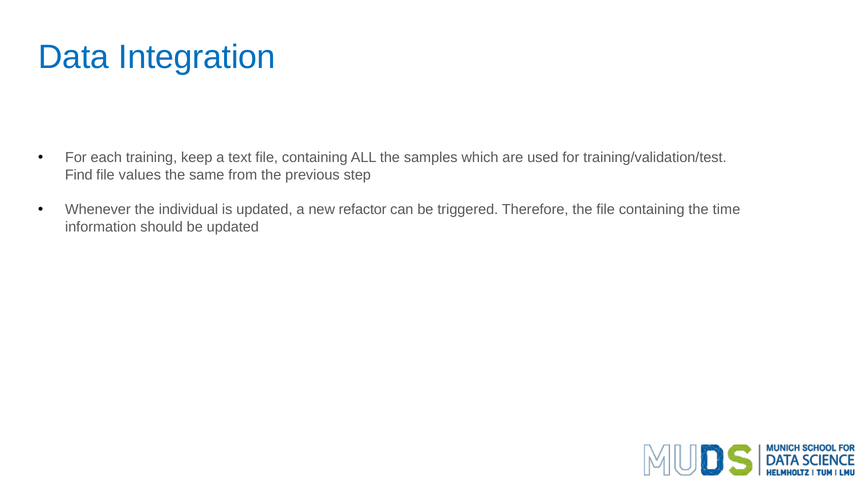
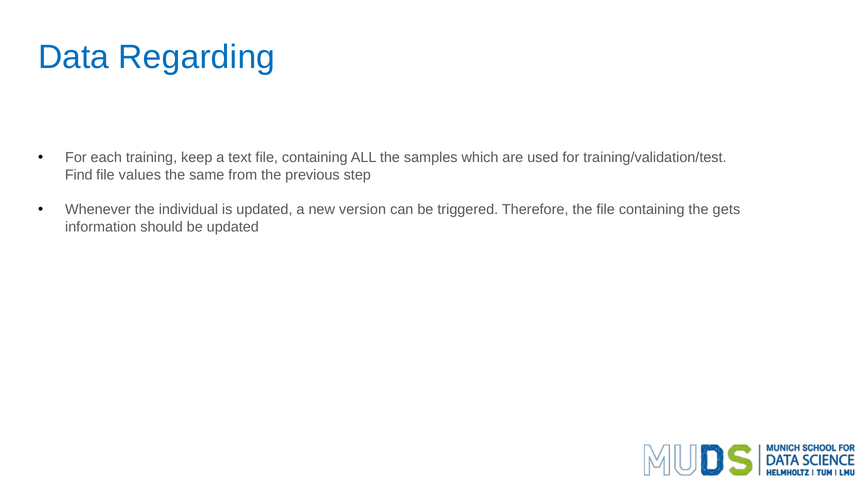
Integration: Integration -> Regarding
refactor: refactor -> version
time: time -> gets
